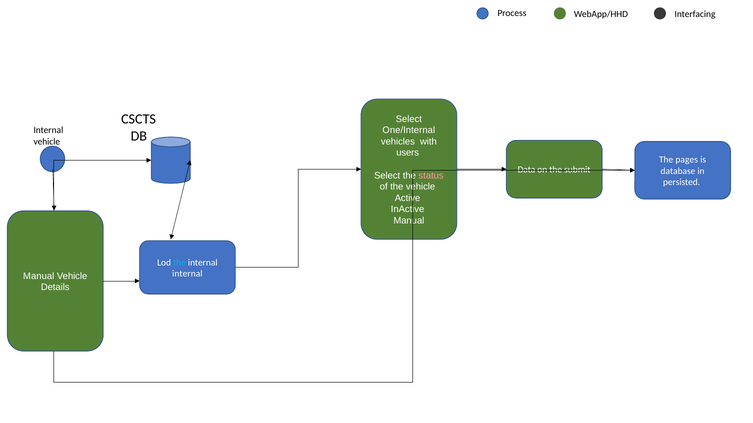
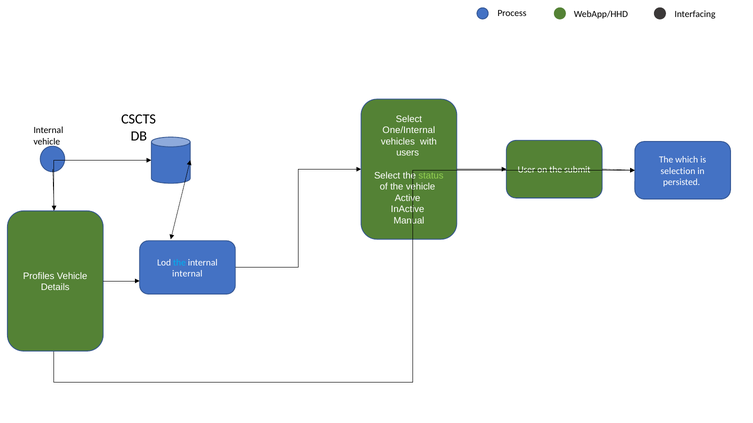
pages: pages -> which
Data: Data -> User
database: database -> selection
status colour: pink -> light green
Manual at (39, 276): Manual -> Profiles
